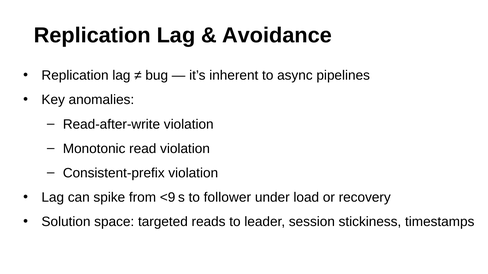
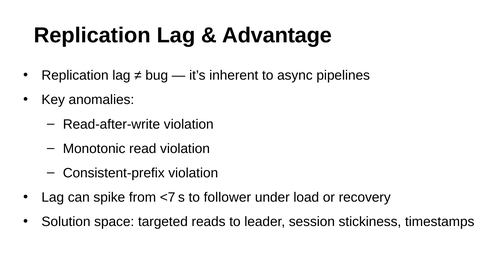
Avoidance: Avoidance -> Advantage
<9: <9 -> <7
